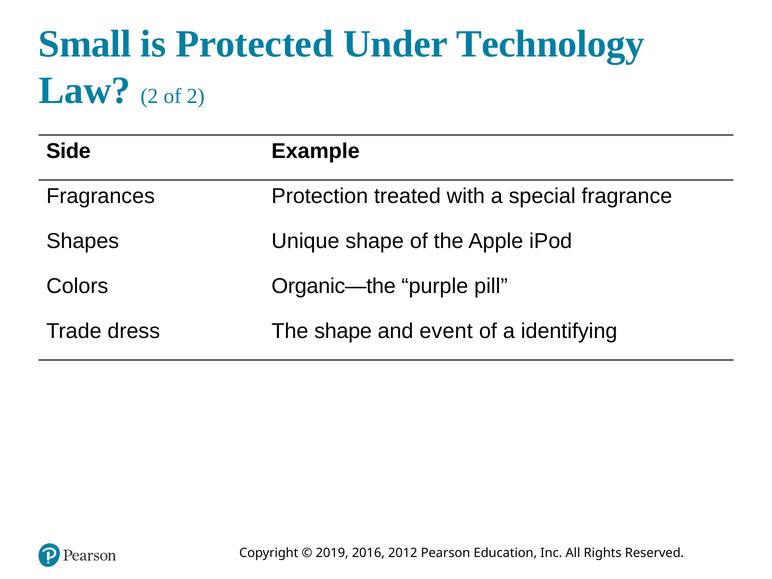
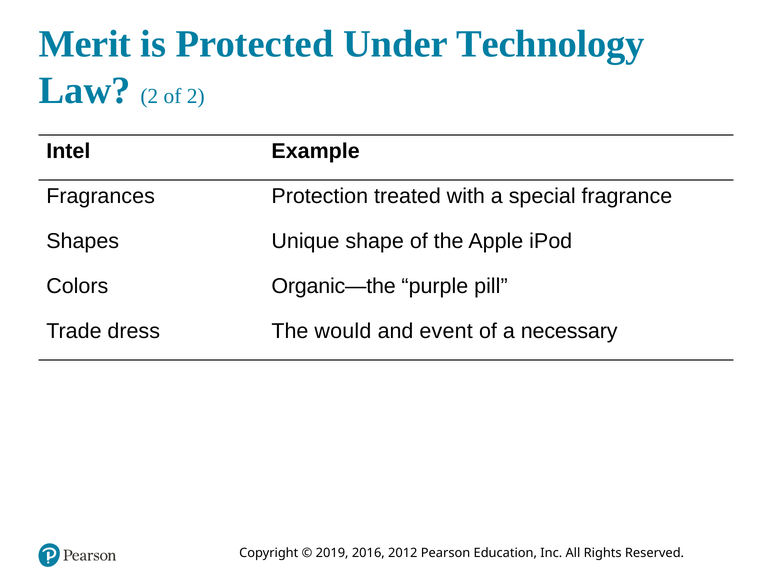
Small: Small -> Merit
Side: Side -> Intel
The shape: shape -> would
identifying: identifying -> necessary
